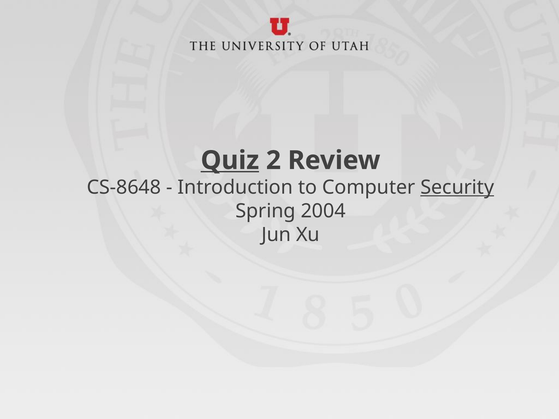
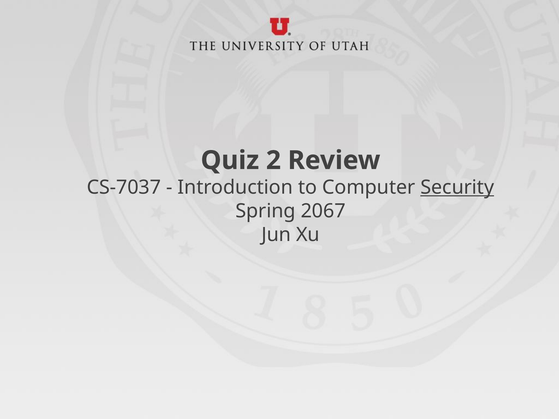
Quiz underline: present -> none
CS-8648: CS-8648 -> CS-7037
2004: 2004 -> 2067
